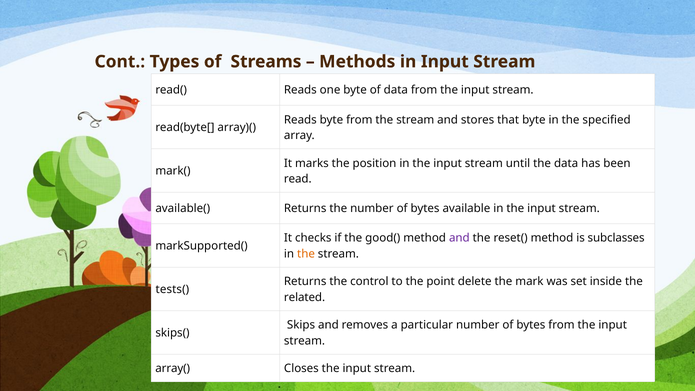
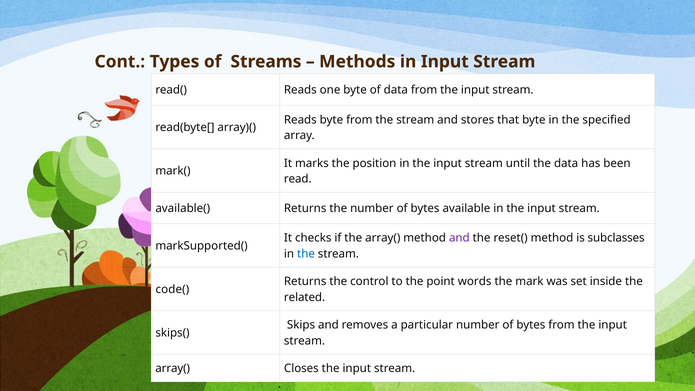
the good(: good( -> array(
the at (306, 254) colour: orange -> blue
delete: delete -> words
tests(: tests( -> code(
